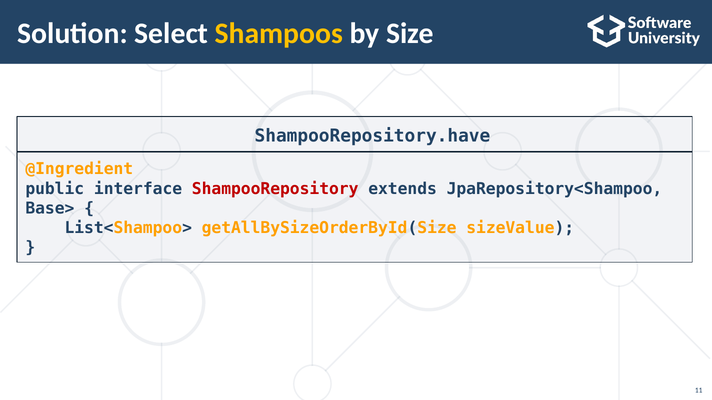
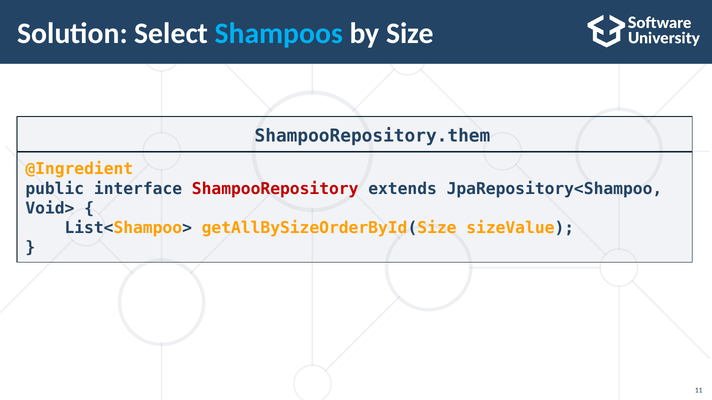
Shampoos colour: yellow -> light blue
ShampooRepository.have: ShampooRepository.have -> ShampooRepository.them
Base>: Base> -> Void>
